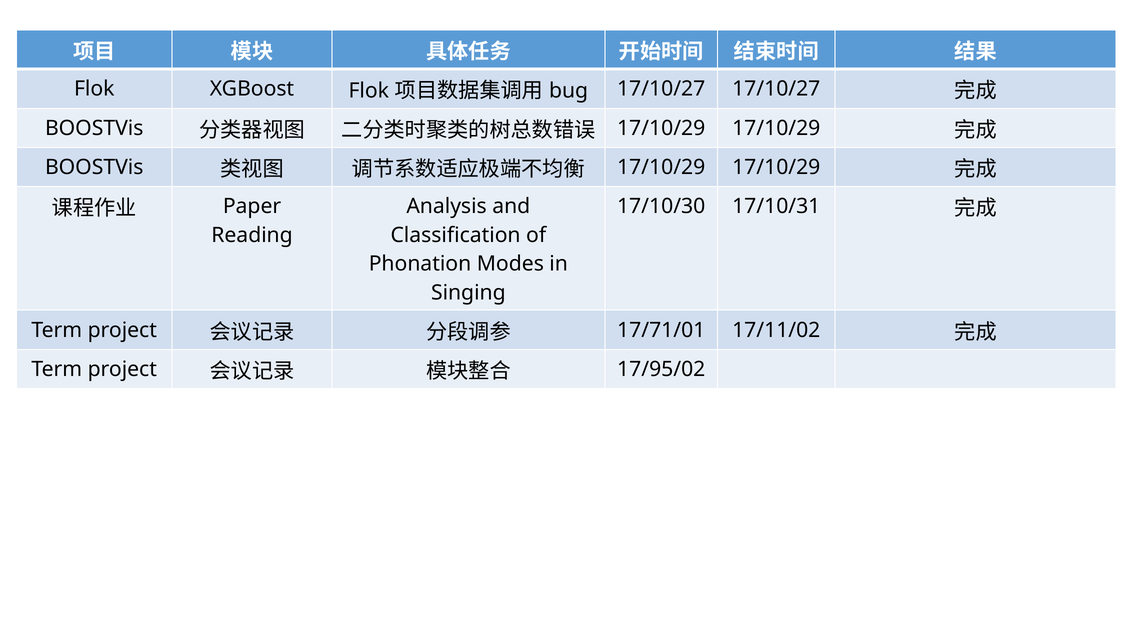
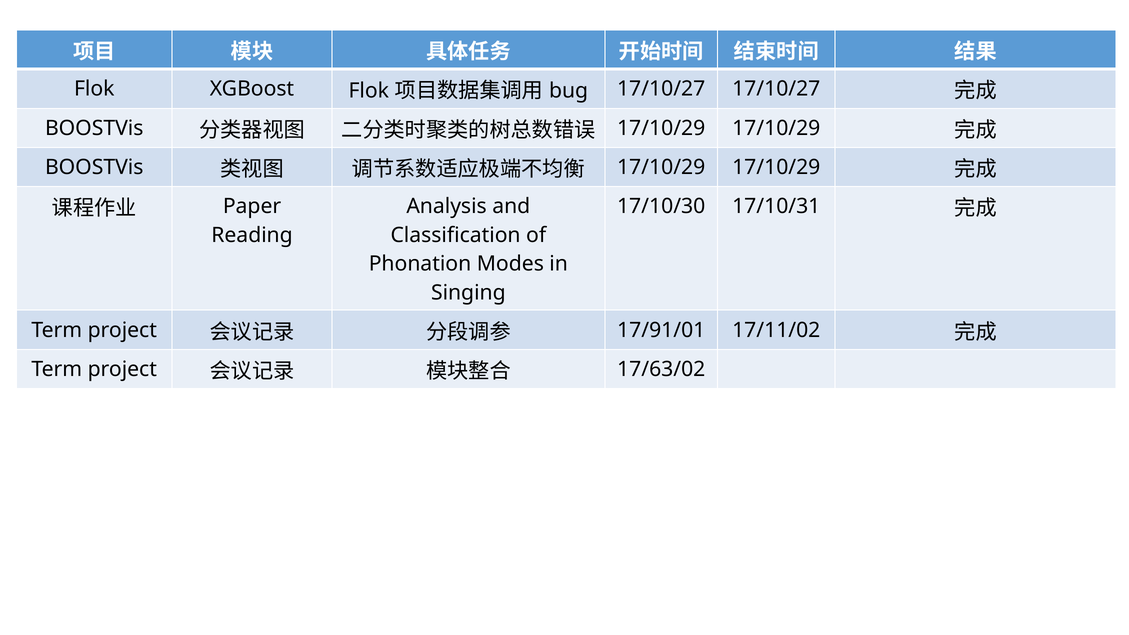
17/71/01: 17/71/01 -> 17/91/01
17/95/02: 17/95/02 -> 17/63/02
